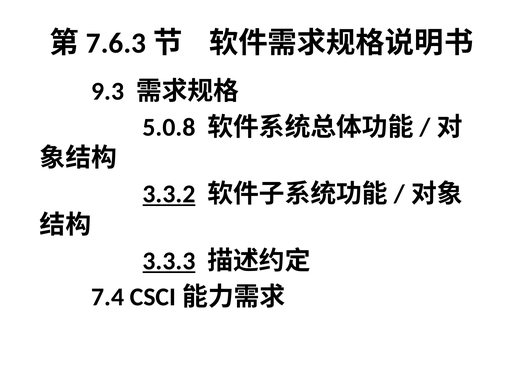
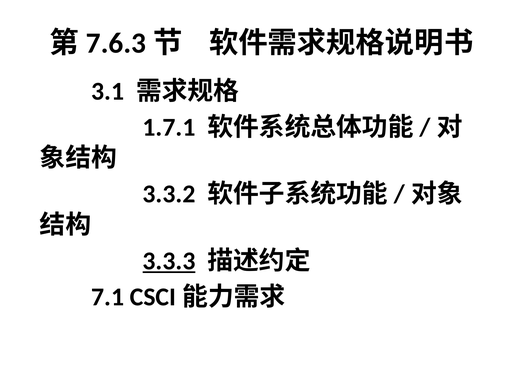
9.3: 9.3 -> 3.1
5.0.8: 5.0.8 -> 1.7.1
3.3.2 underline: present -> none
7.4: 7.4 -> 7.1
